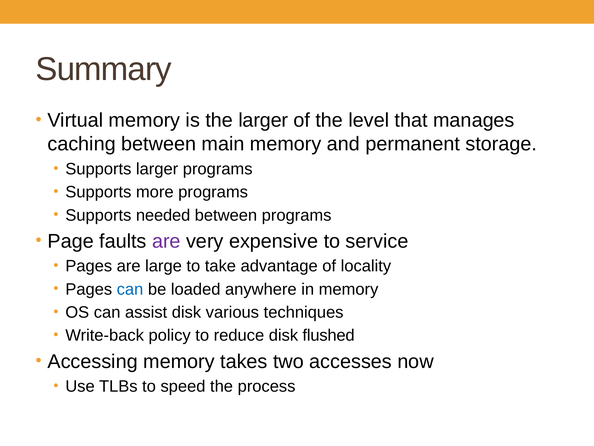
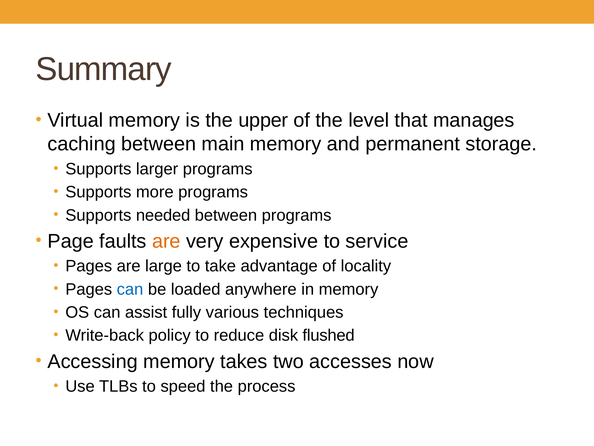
the larger: larger -> upper
are at (166, 241) colour: purple -> orange
assist disk: disk -> fully
